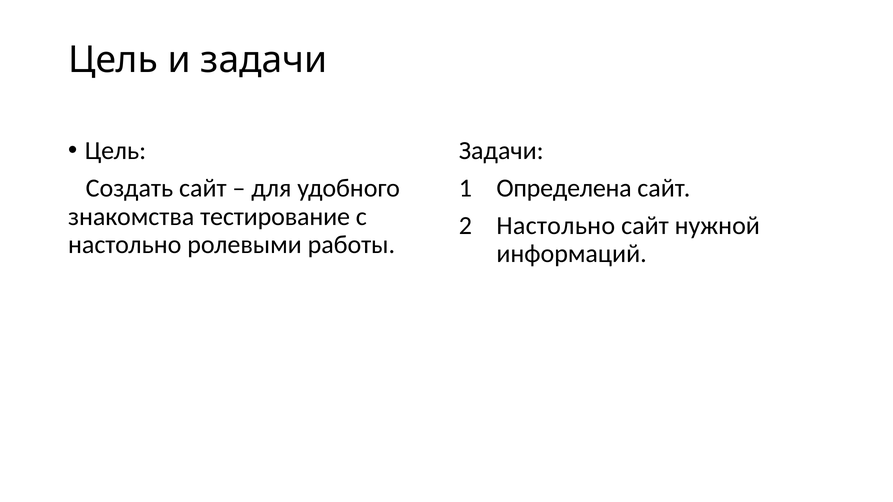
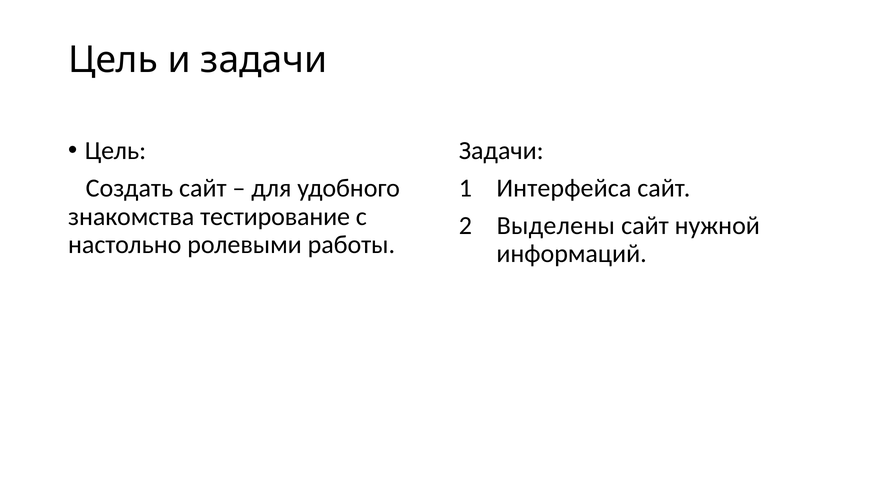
Определена: Определена -> Интерфейса
Настольно at (556, 226): Настольно -> Выделены
